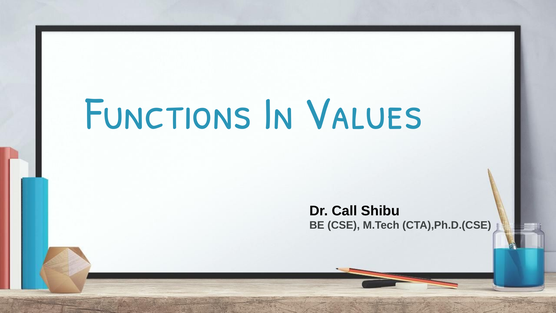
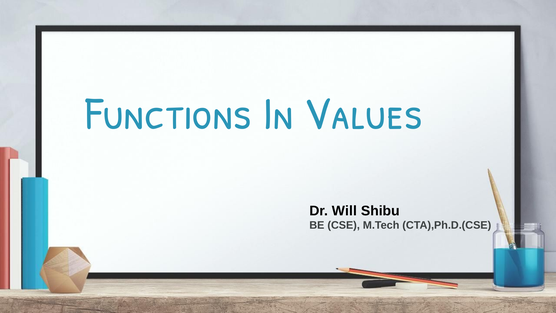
Call: Call -> Will
